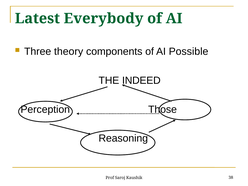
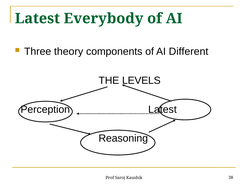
Possible: Possible -> Different
INDEED: INDEED -> LEVELS
Perception Those: Those -> Latest
